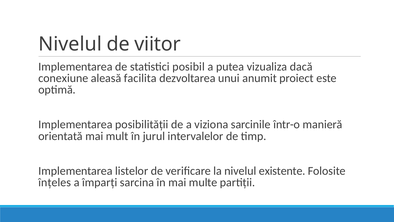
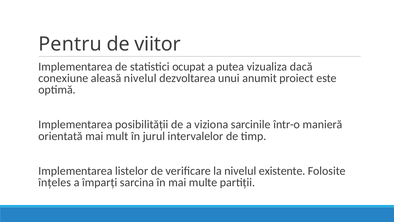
Nivelul at (70, 44): Nivelul -> Pentru
posibil: posibil -> ocupat
aleasă facilita: facilita -> nivelul
